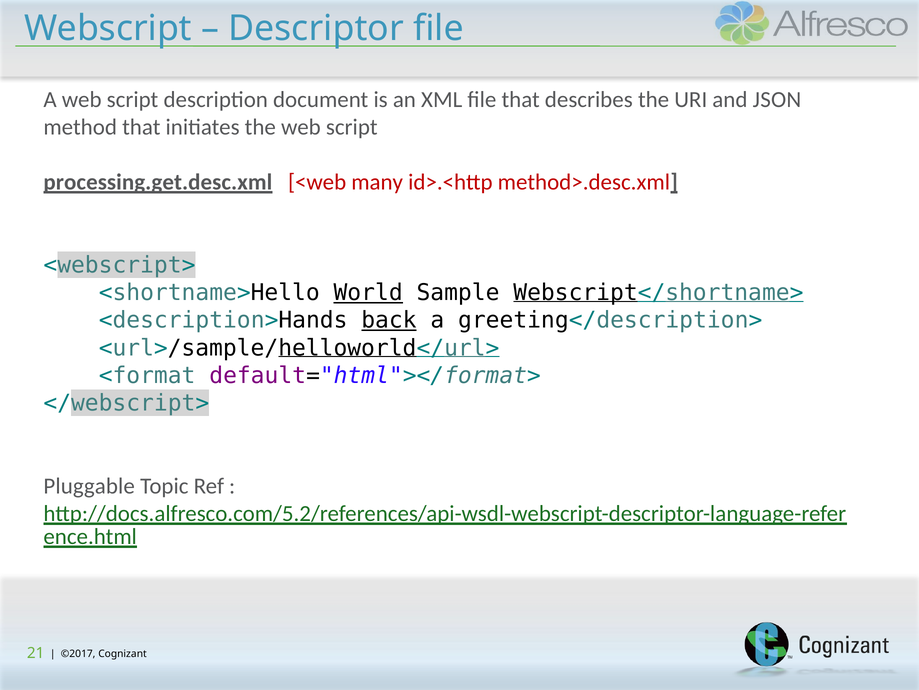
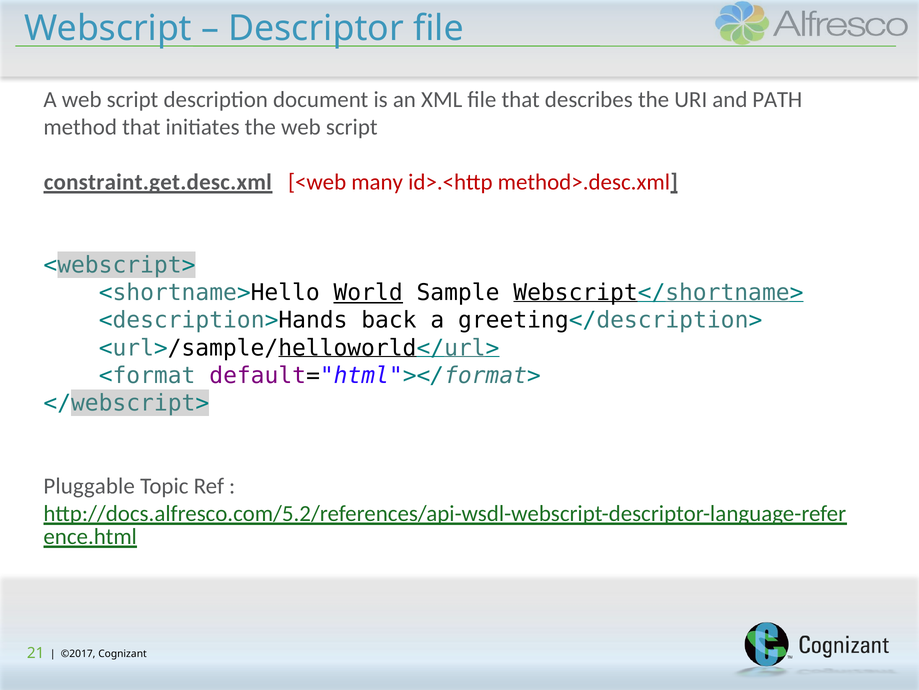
JSON: JSON -> PATH
processing.get.desc.xml: processing.get.desc.xml -> constraint.get.desc.xml
back underline: present -> none
